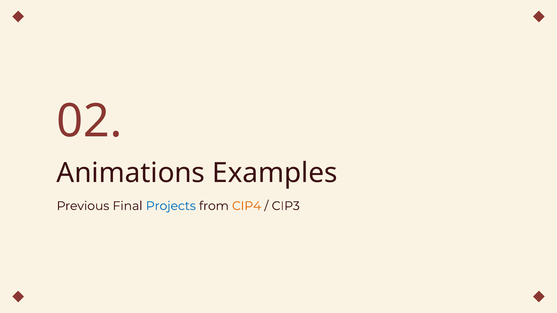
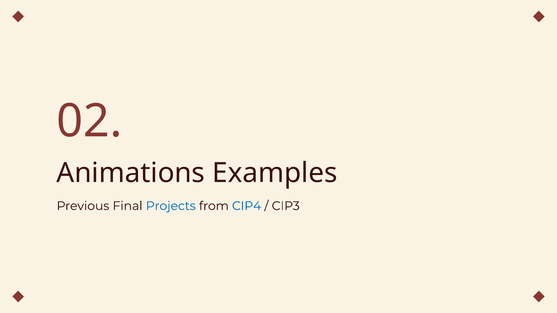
CIP4 colour: orange -> blue
